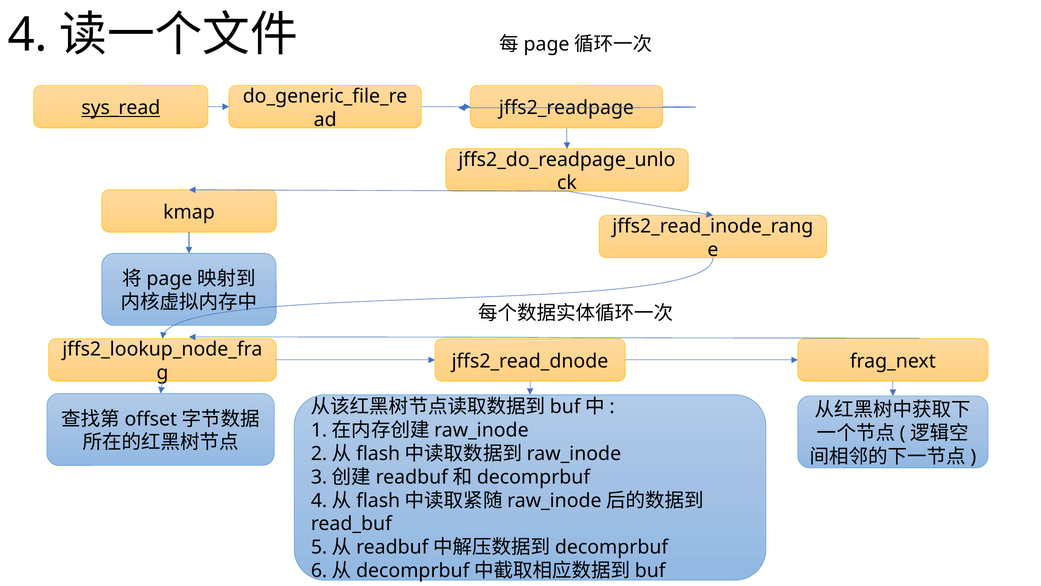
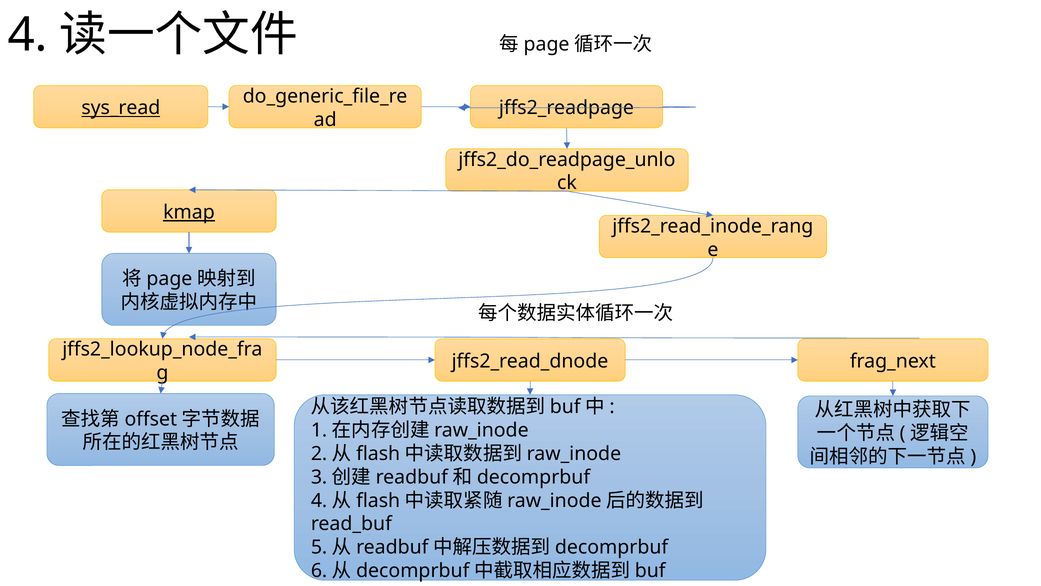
kmap underline: none -> present
